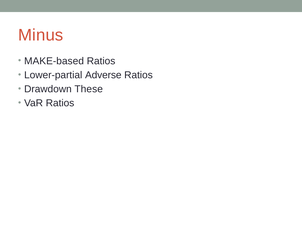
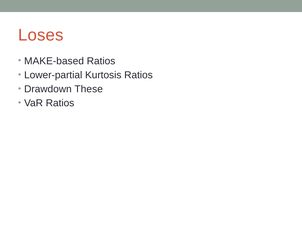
Minus: Minus -> Loses
Adverse: Adverse -> Kurtosis
